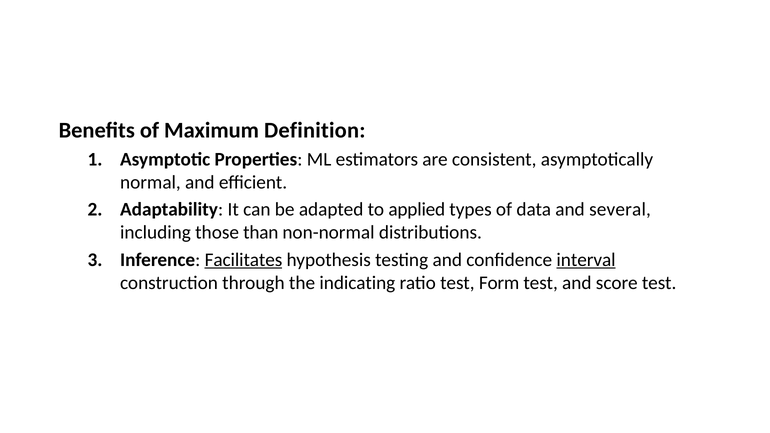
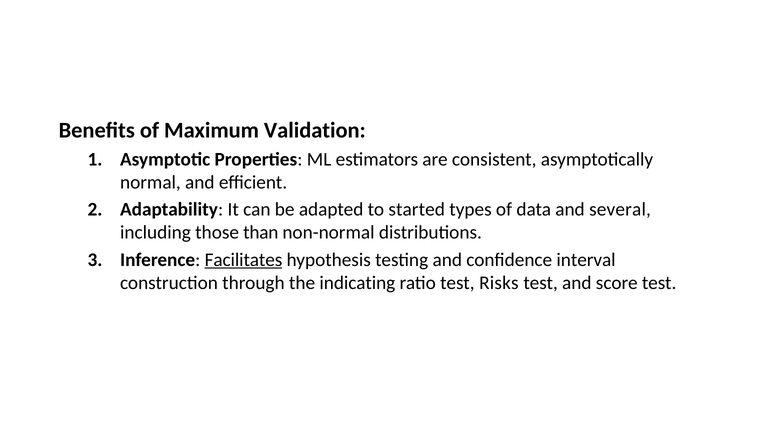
Definition: Definition -> Validation
applied: applied -> started
interval underline: present -> none
Form: Form -> Risks
